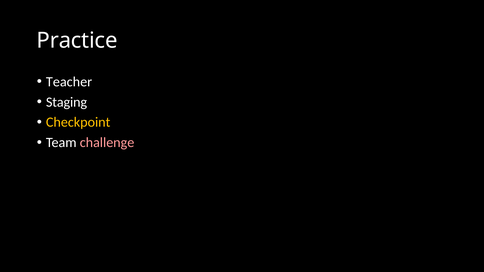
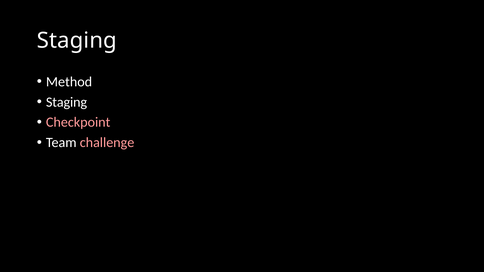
Practice at (77, 41): Practice -> Staging
Teacher: Teacher -> Method
Checkpoint colour: yellow -> pink
